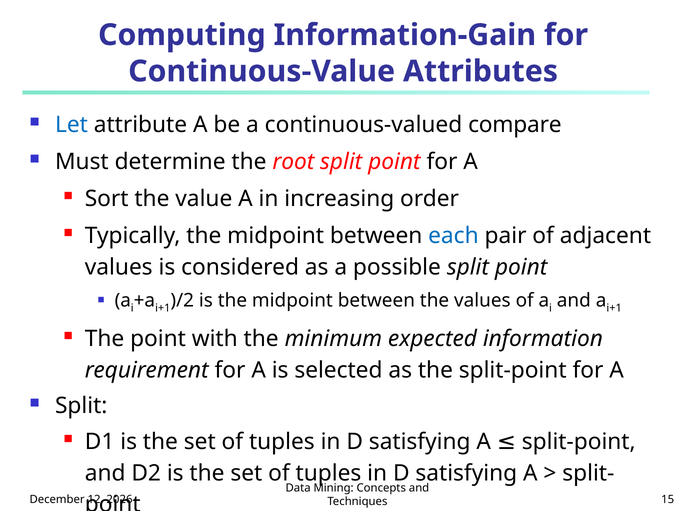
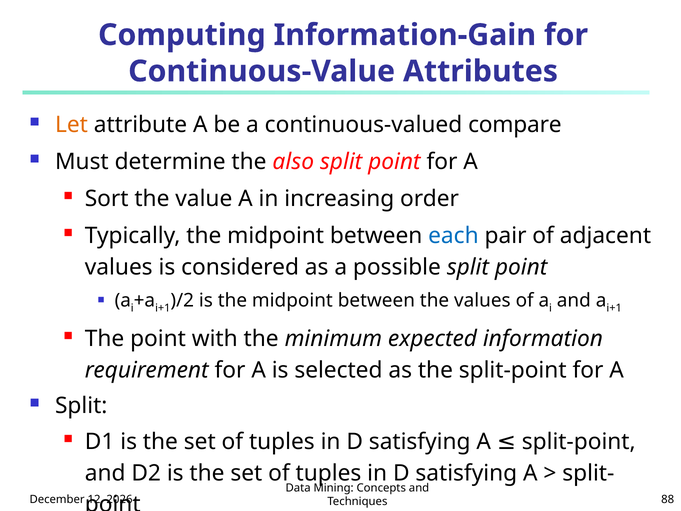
Let colour: blue -> orange
root: root -> also
15: 15 -> 88
